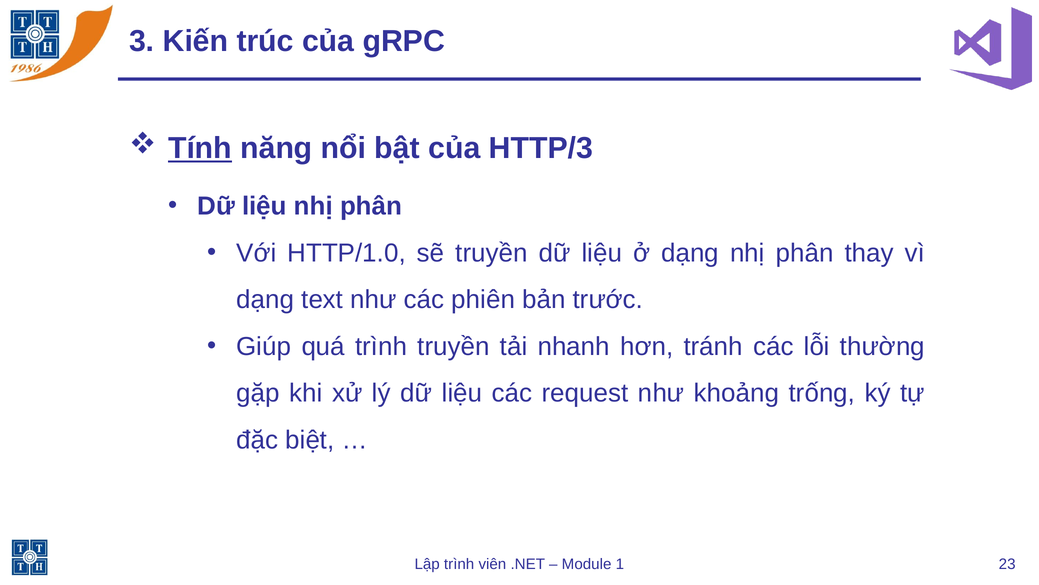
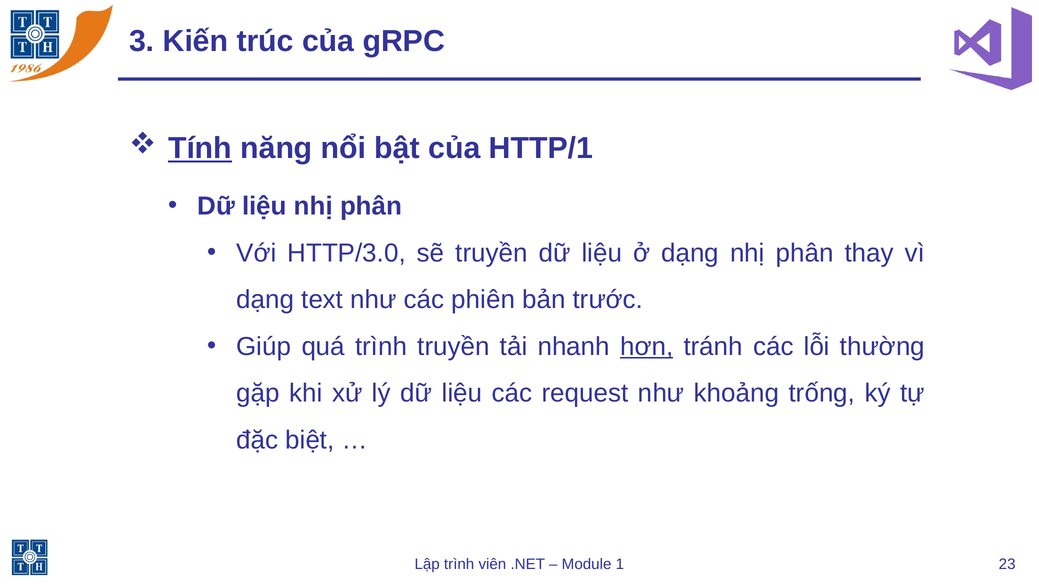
HTTP/3: HTTP/3 -> HTTP/1
HTTP/1.0: HTTP/1.0 -> HTTP/3.0
hơn underline: none -> present
